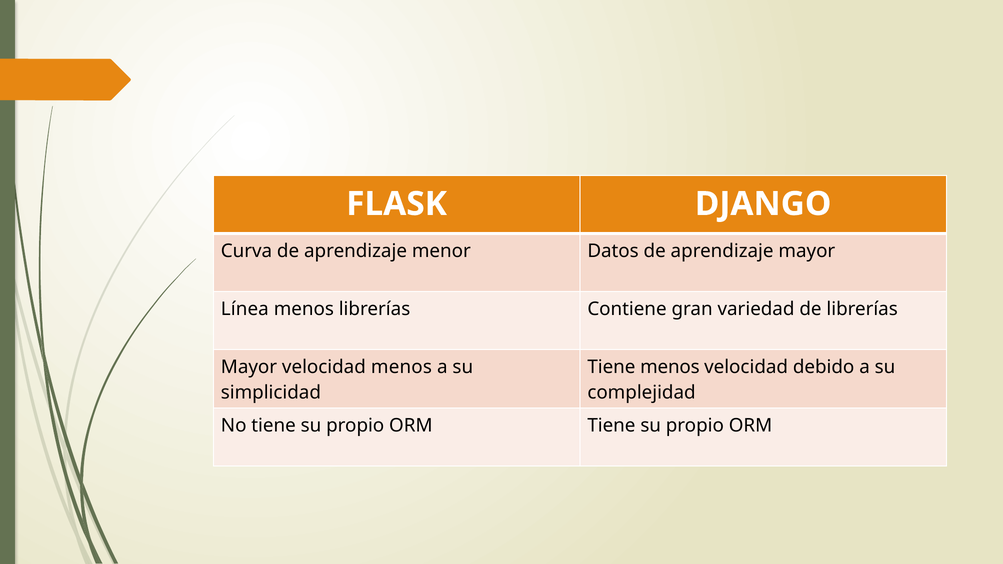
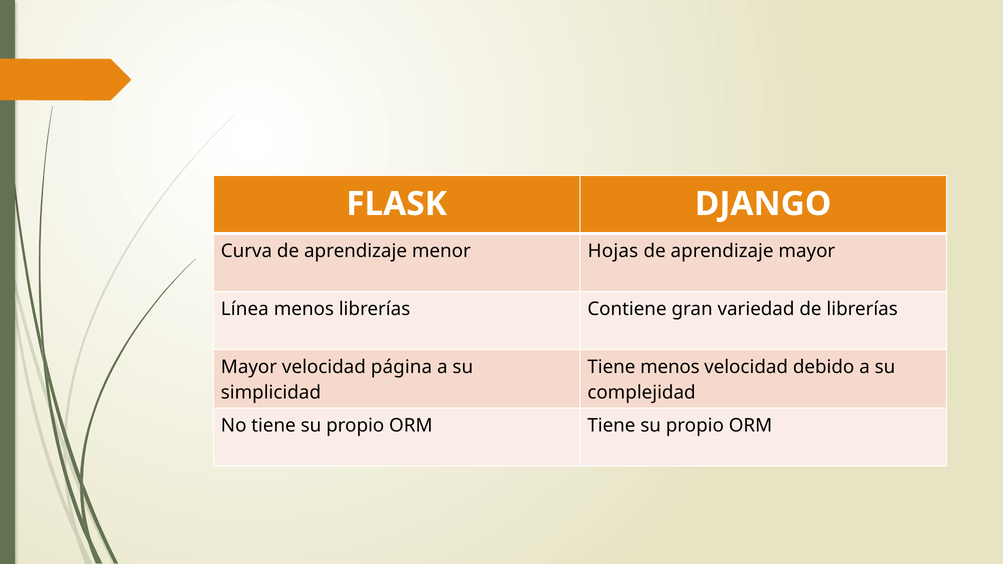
Datos: Datos -> Hojas
velocidad menos: menos -> página
